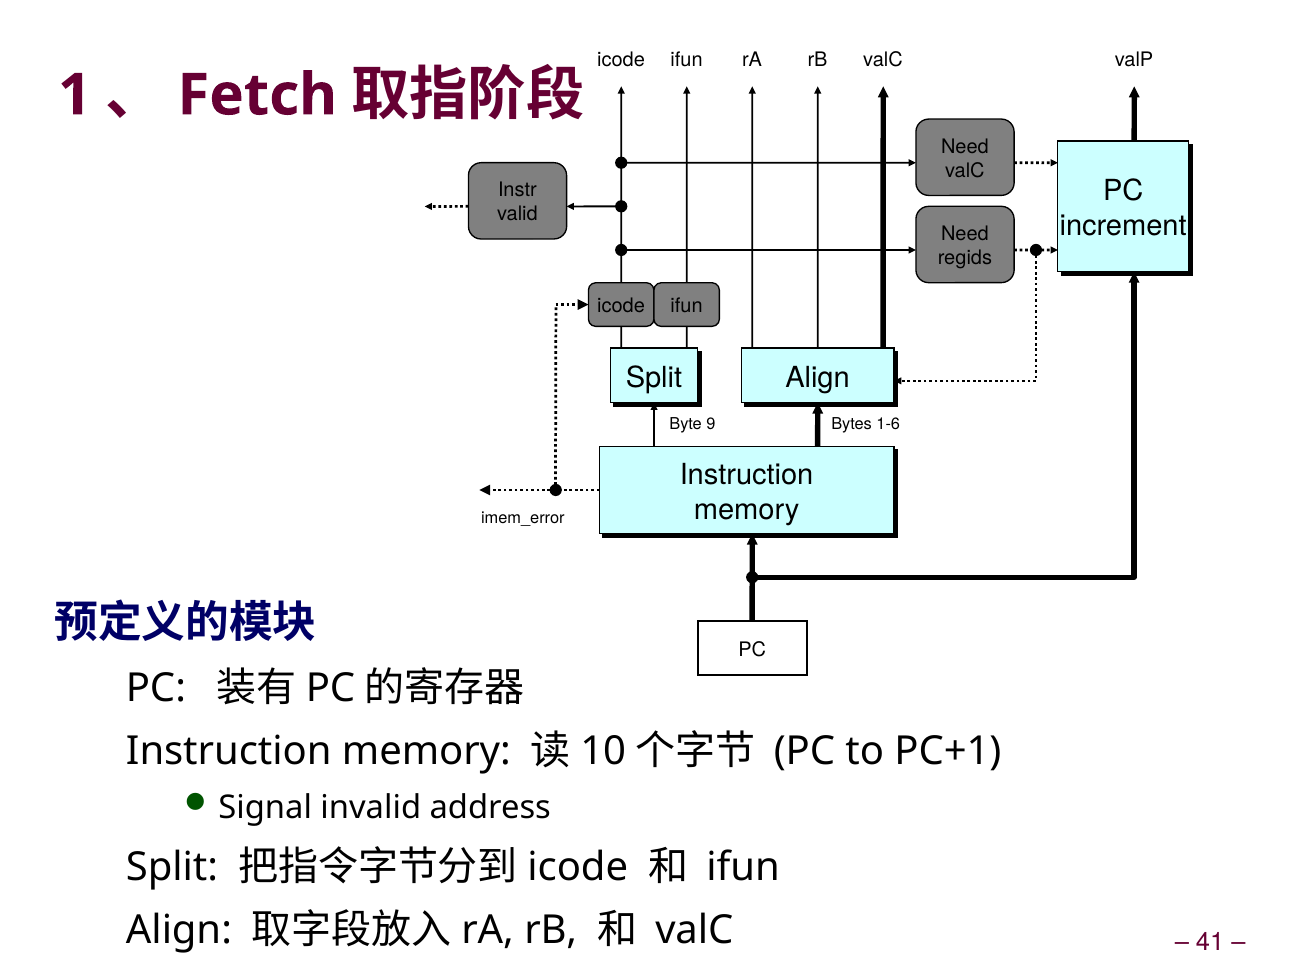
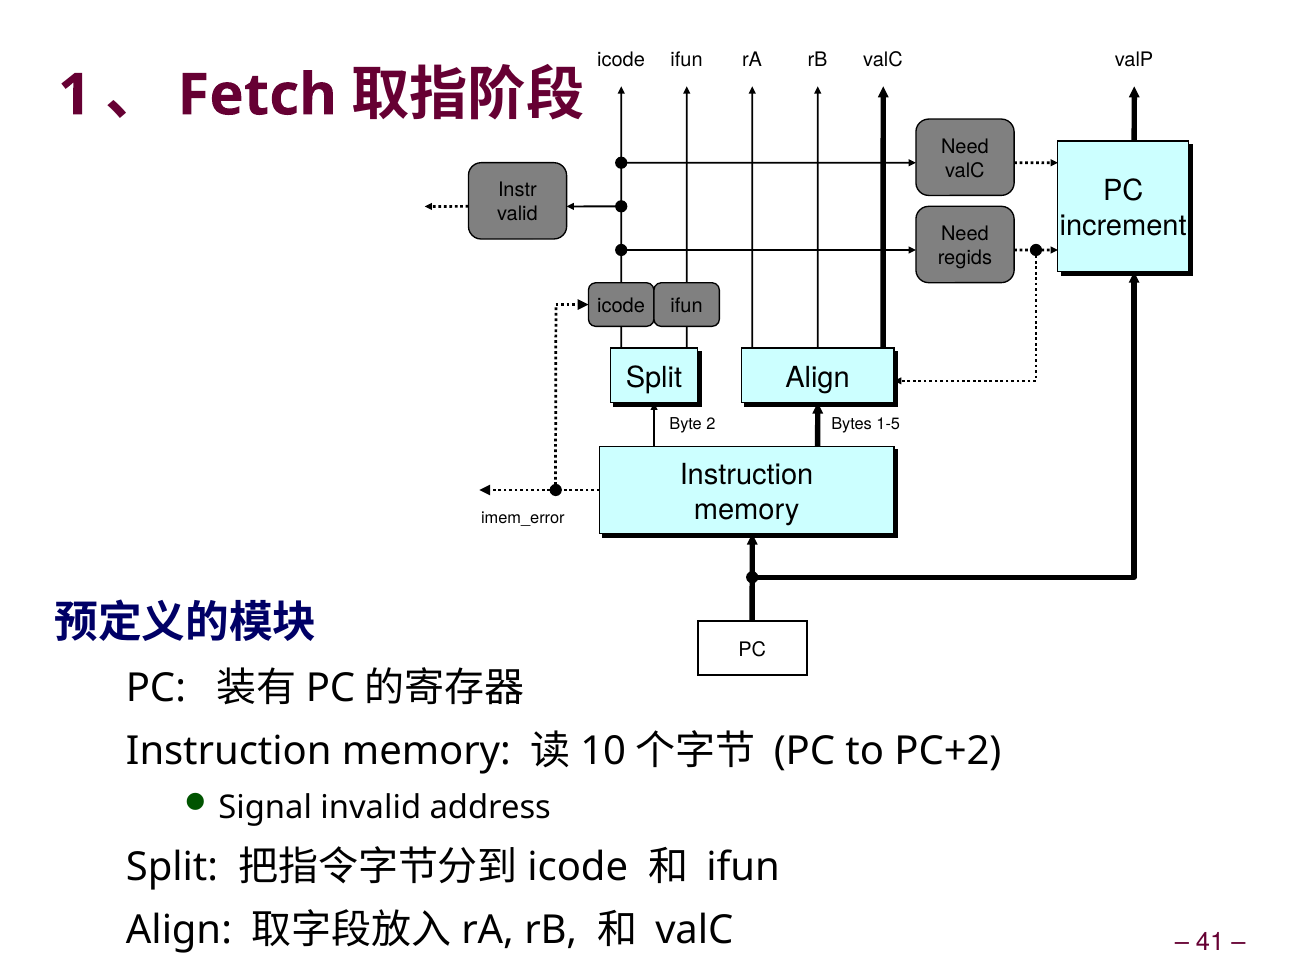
9: 9 -> 2
1-6: 1-6 -> 1-5
PC+1: PC+1 -> PC+2
